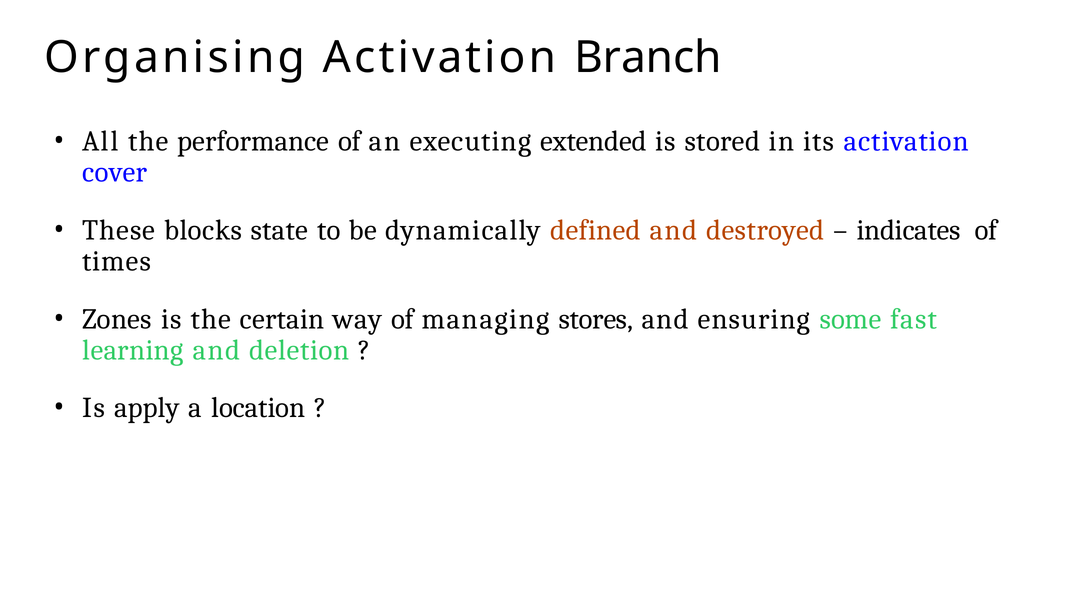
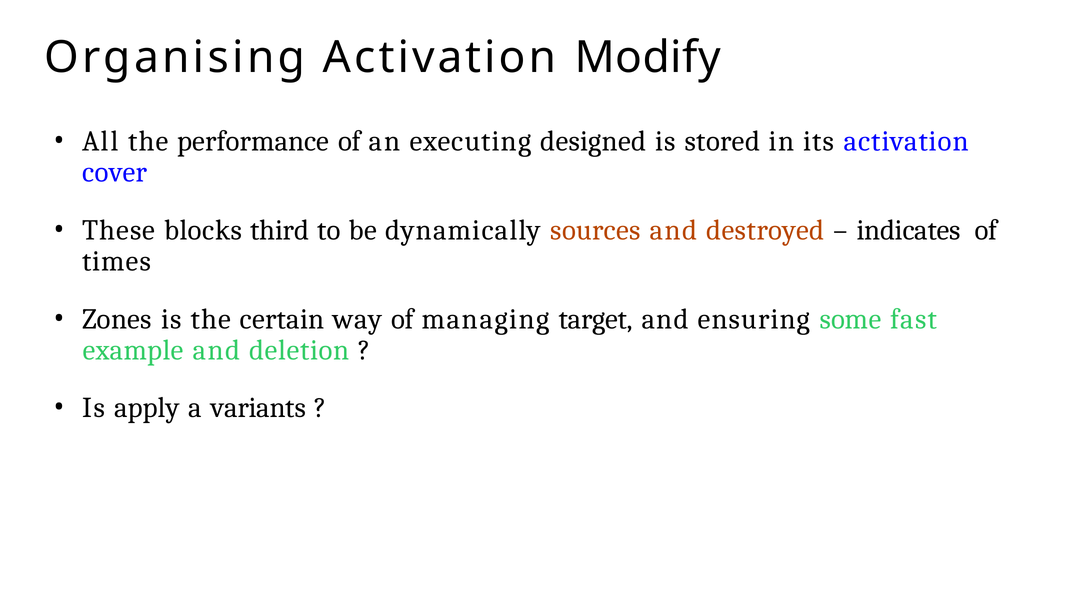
Branch: Branch -> Modify
extended: extended -> designed
state: state -> third
defined: defined -> sources
stores: stores -> target
learning: learning -> example
location: location -> variants
